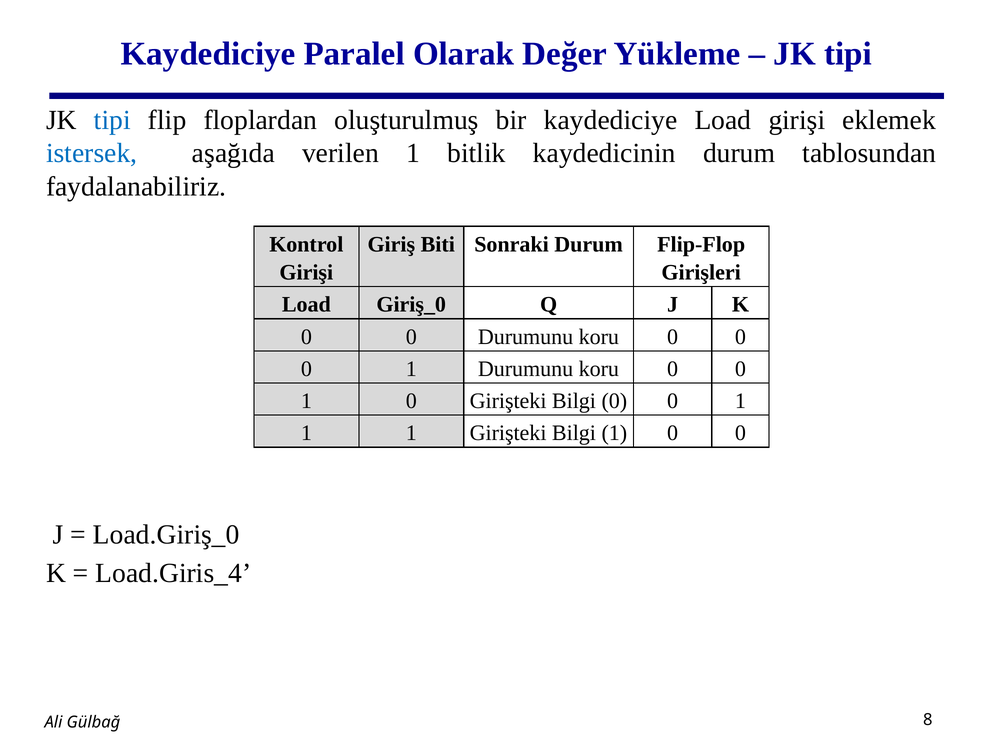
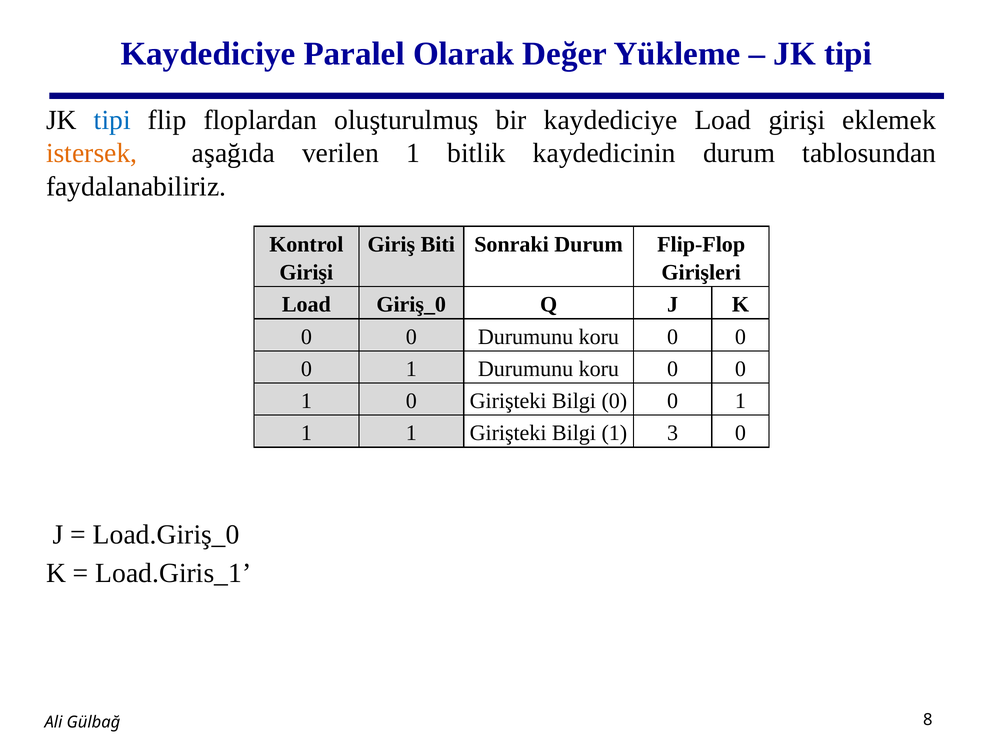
istersek colour: blue -> orange
Bilgi 1 0: 0 -> 3
Load.Giris_4: Load.Giris_4 -> Load.Giris_1
